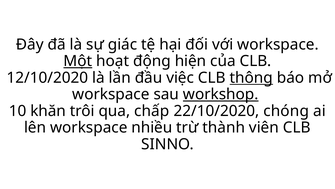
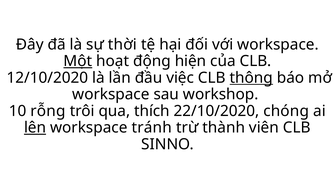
giác: giác -> thời
workshop underline: present -> none
khăn: khăn -> rỗng
chấp: chấp -> thích
lên underline: none -> present
nhiều: nhiều -> tránh
